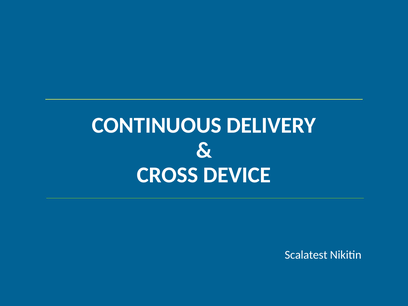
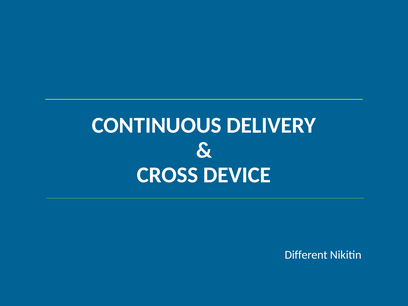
Scalatest: Scalatest -> Different
